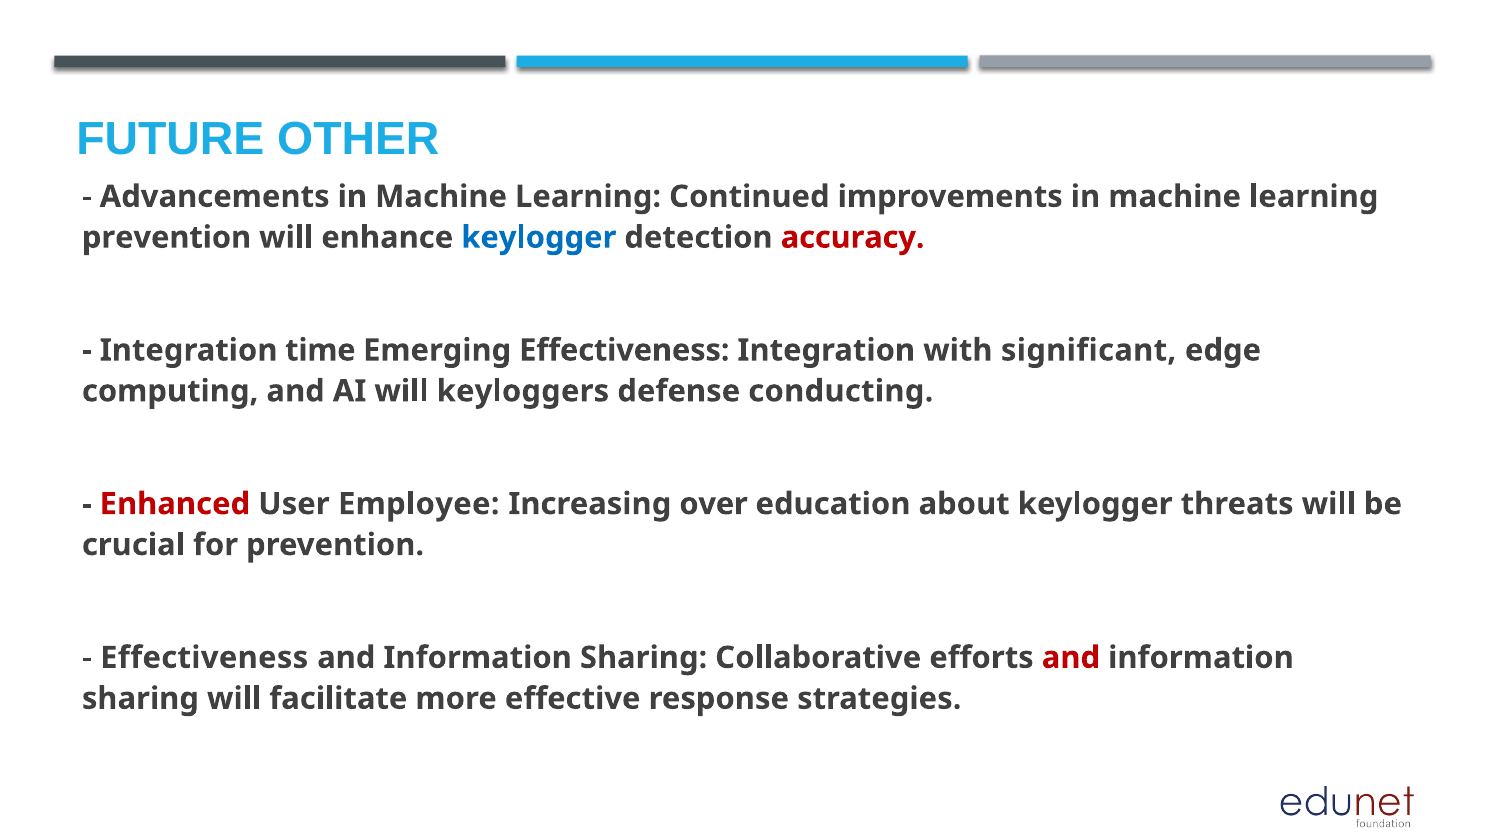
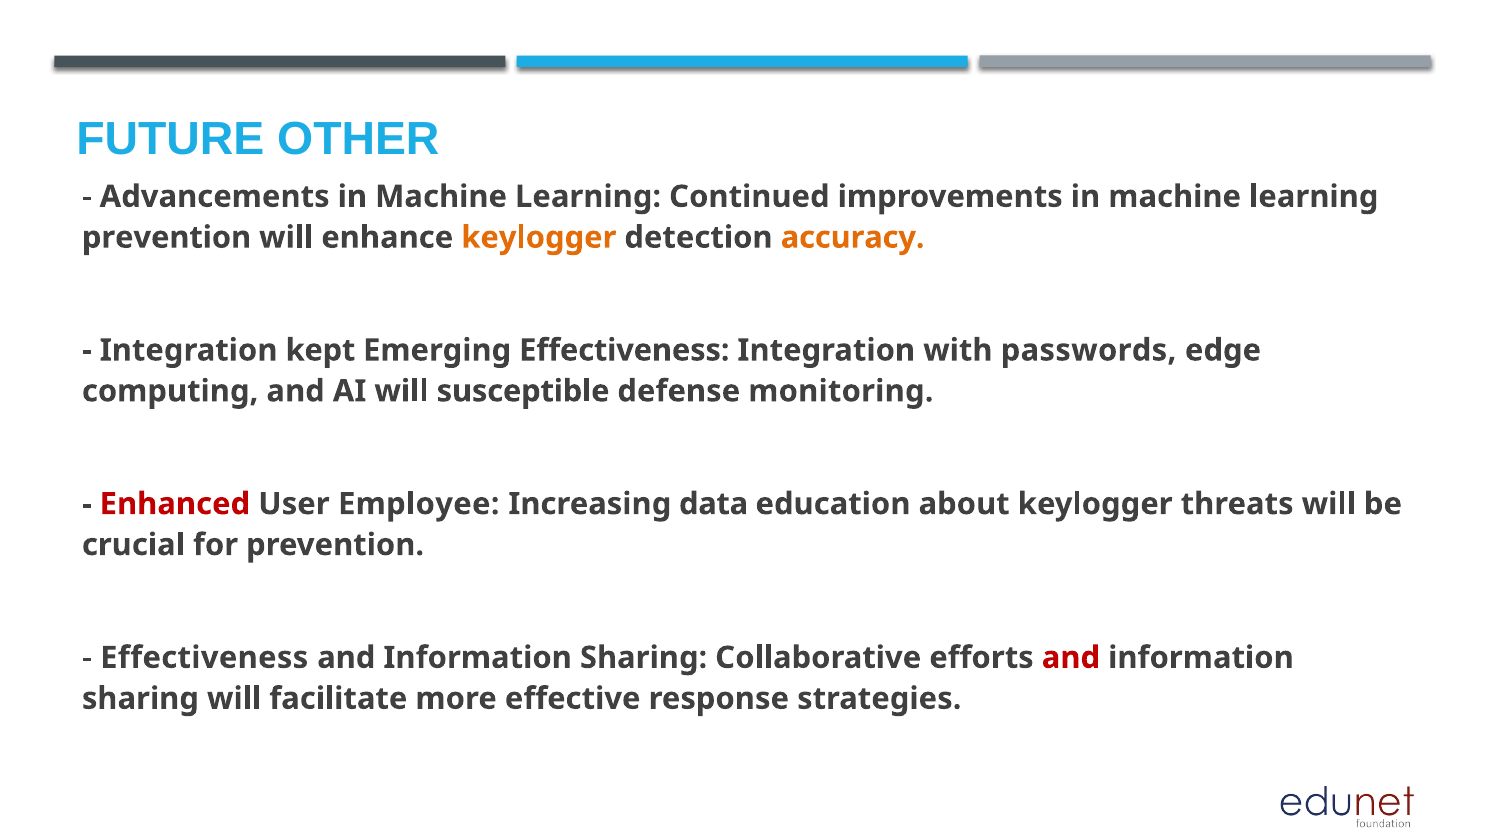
keylogger at (539, 237) colour: blue -> orange
accuracy colour: red -> orange
time: time -> kept
significant: significant -> passwords
keyloggers: keyloggers -> susceptible
conducting: conducting -> monitoring
over: over -> data
